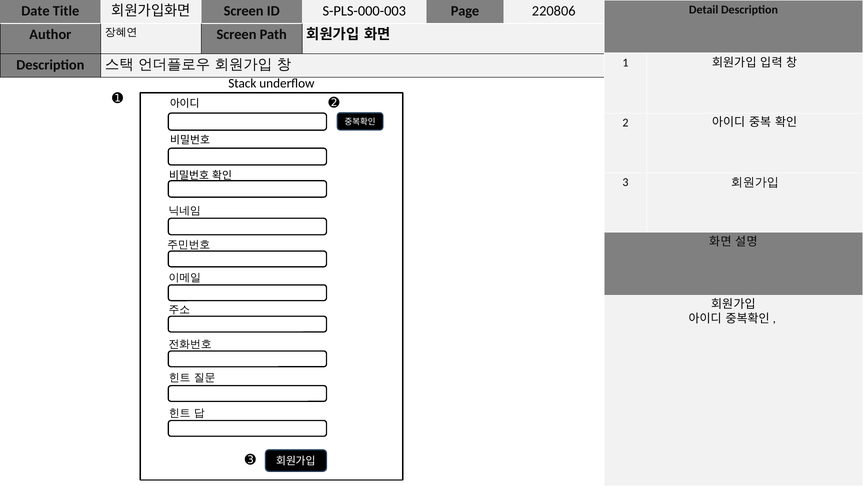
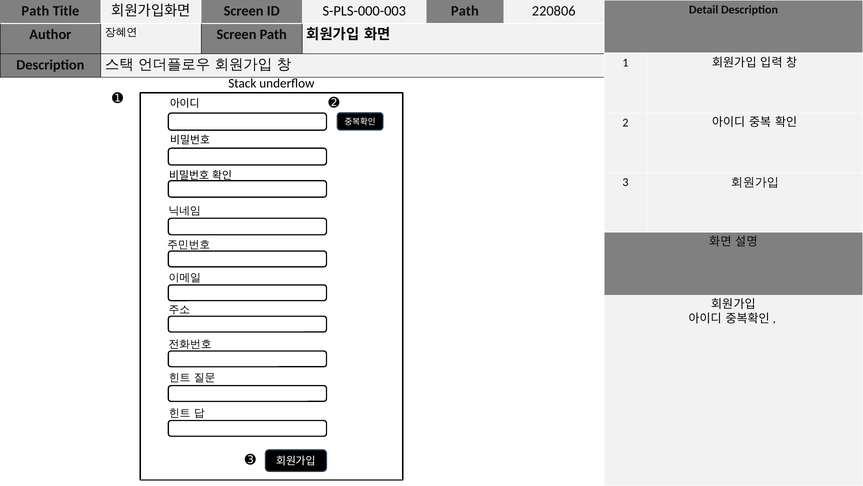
Date at (35, 11): Date -> Path
S-PLS-000-003 Page: Page -> Path
